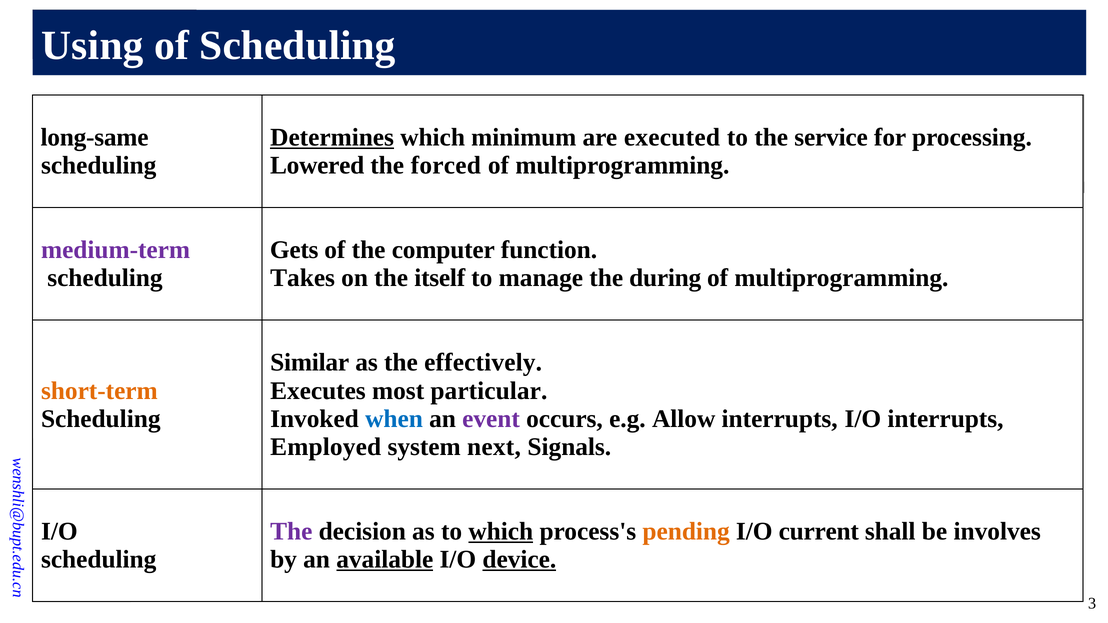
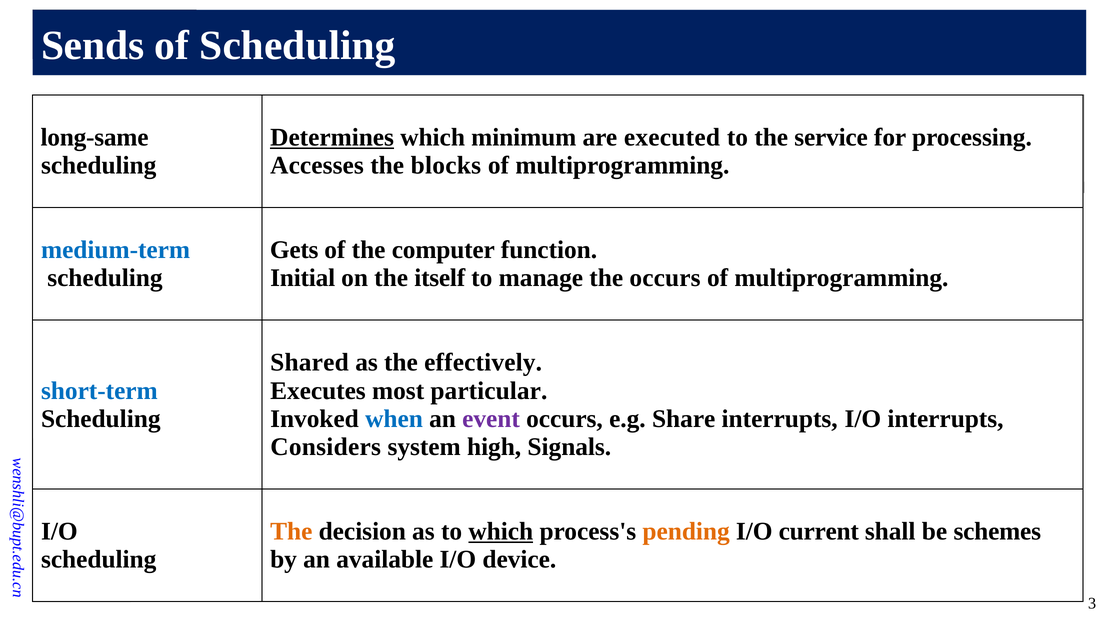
Using: Using -> Sends
Lowered: Lowered -> Accesses
forced: forced -> blocks
medium-term colour: purple -> blue
Takes: Takes -> Initial
the during: during -> occurs
Similar: Similar -> Shared
short-term colour: orange -> blue
Allow: Allow -> Share
Employed: Employed -> Considers
next: next -> high
The at (291, 532) colour: purple -> orange
involves: involves -> schemes
available underline: present -> none
device underline: present -> none
